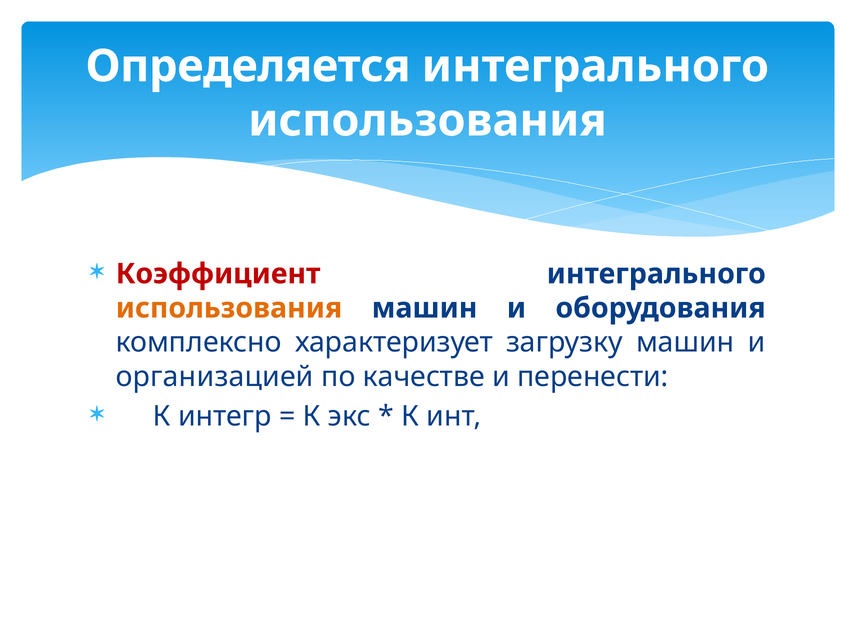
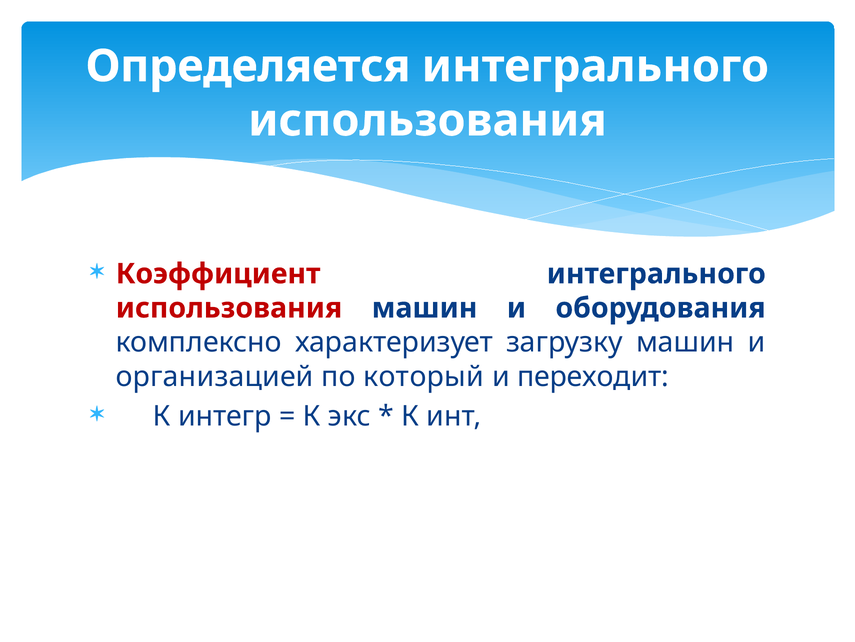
использования at (229, 308) colour: orange -> red
качестве: качестве -> который
перенести: перенести -> переходит
